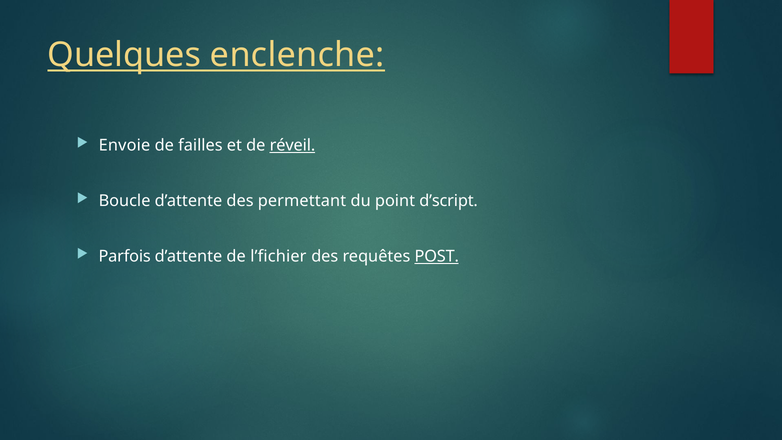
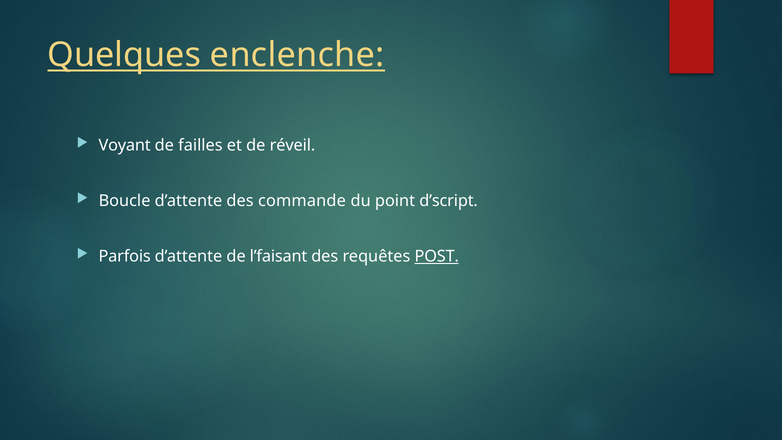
Envoie: Envoie -> Voyant
réveil underline: present -> none
permettant: permettant -> commande
l’fichier: l’fichier -> l’faisant
